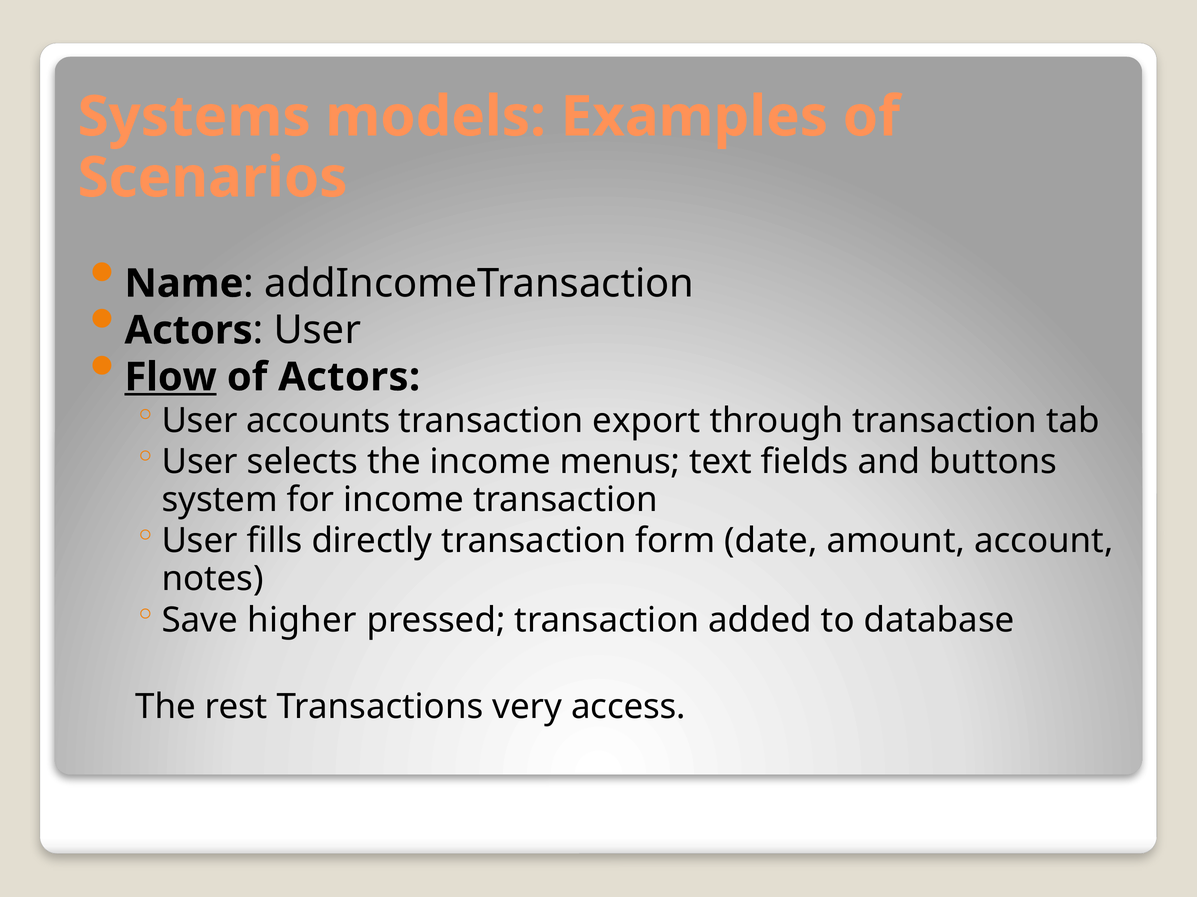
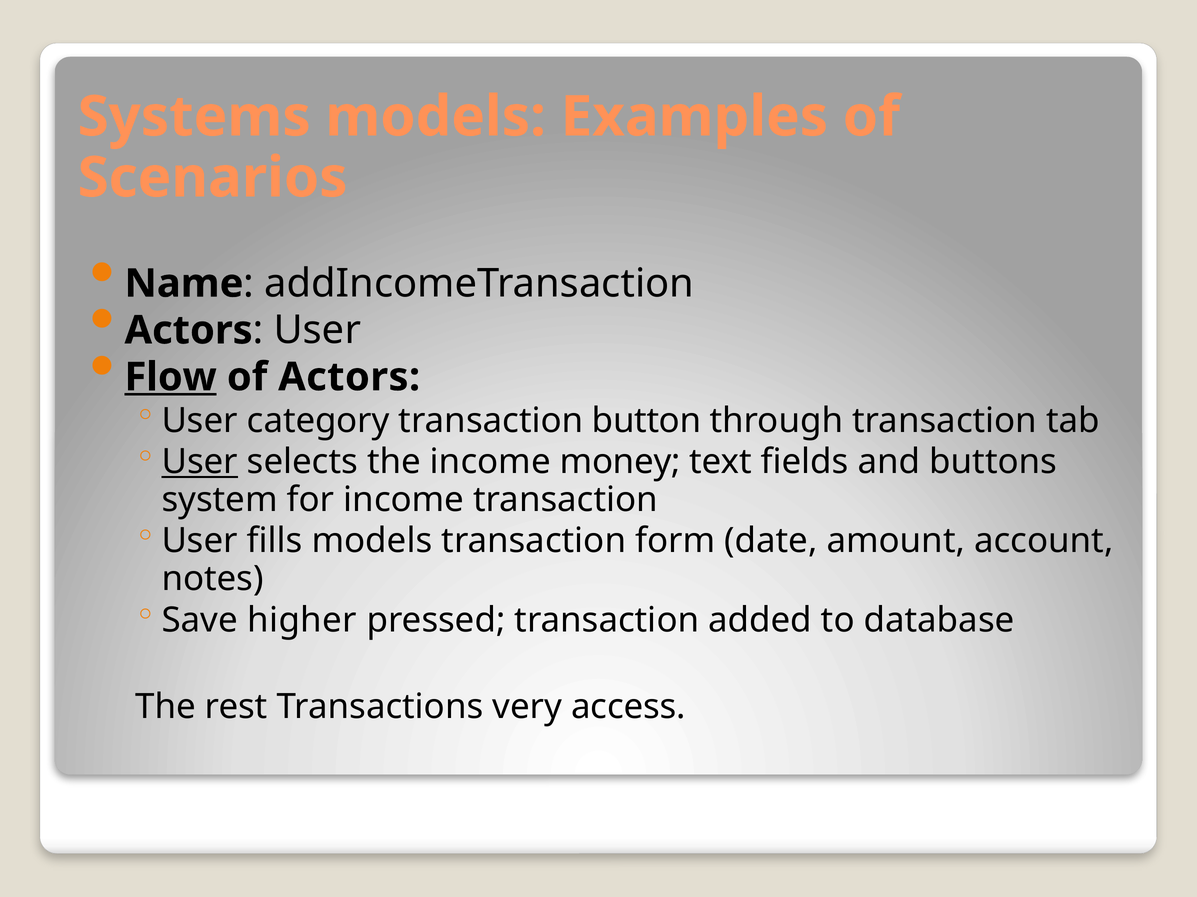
accounts: accounts -> category
export: export -> button
User at (200, 462) underline: none -> present
menus: menus -> money
fills directly: directly -> models
